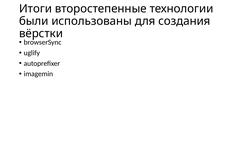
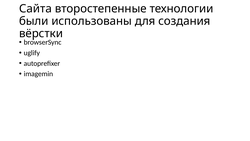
Итоги: Итоги -> Сайта
